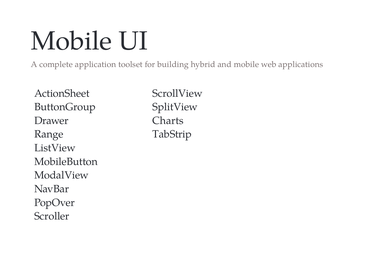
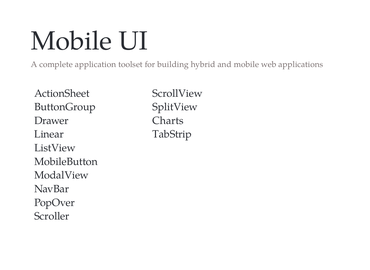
Range: Range -> Linear
